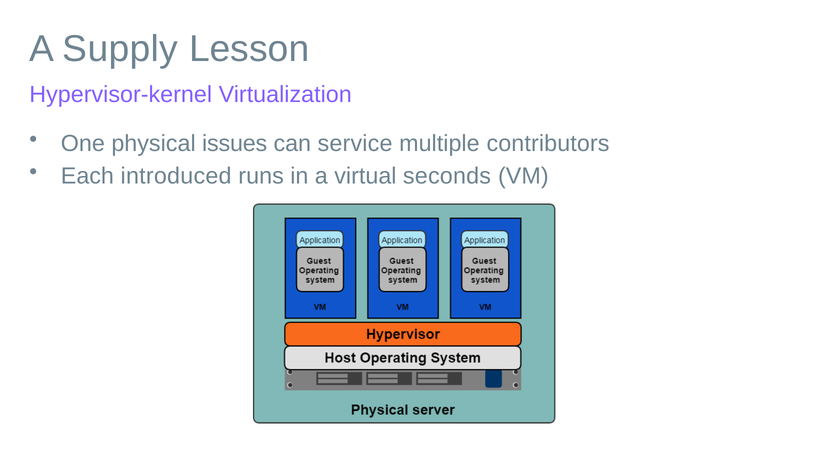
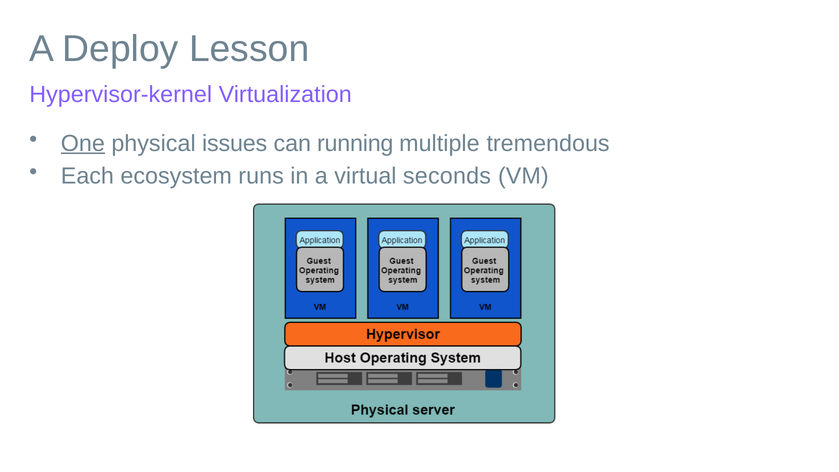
Supply: Supply -> Deploy
One underline: none -> present
service: service -> running
contributors: contributors -> tremendous
introduced: introduced -> ecosystem
